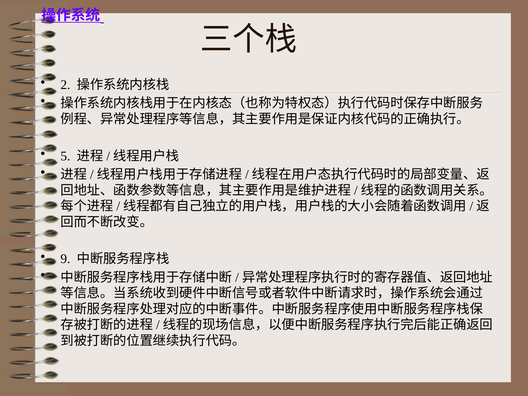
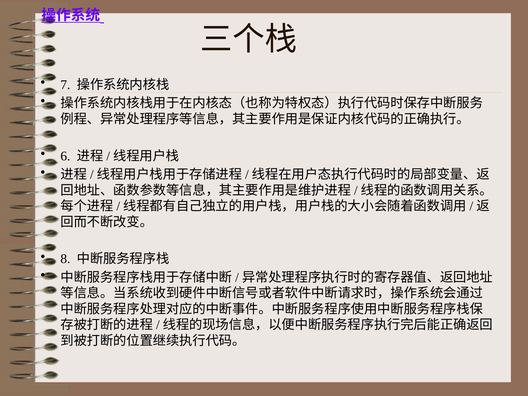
2: 2 -> 7
5: 5 -> 6
9: 9 -> 8
